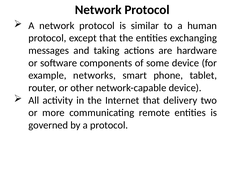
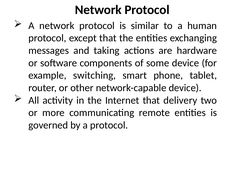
networks: networks -> switching
